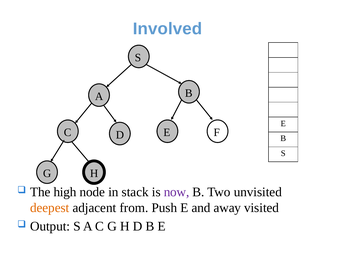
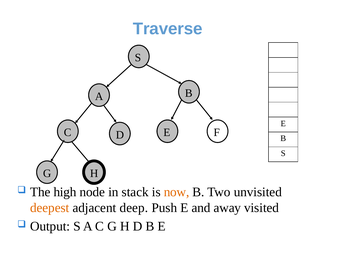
Involved: Involved -> Traverse
now colour: purple -> orange
from: from -> deep
